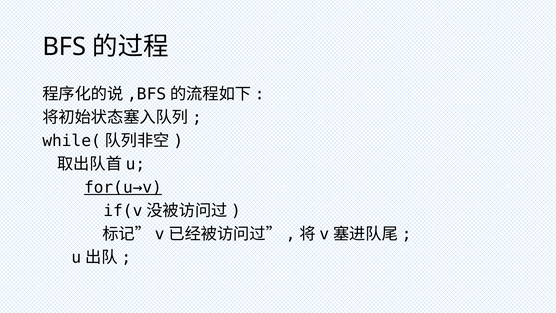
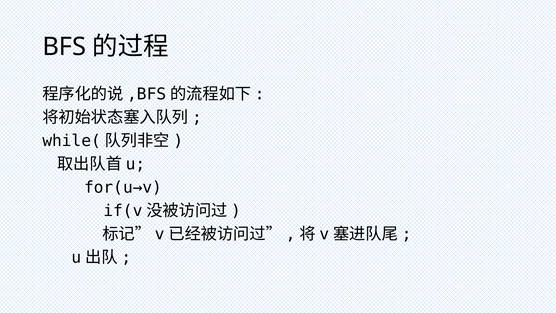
for(u→v underline: present -> none
